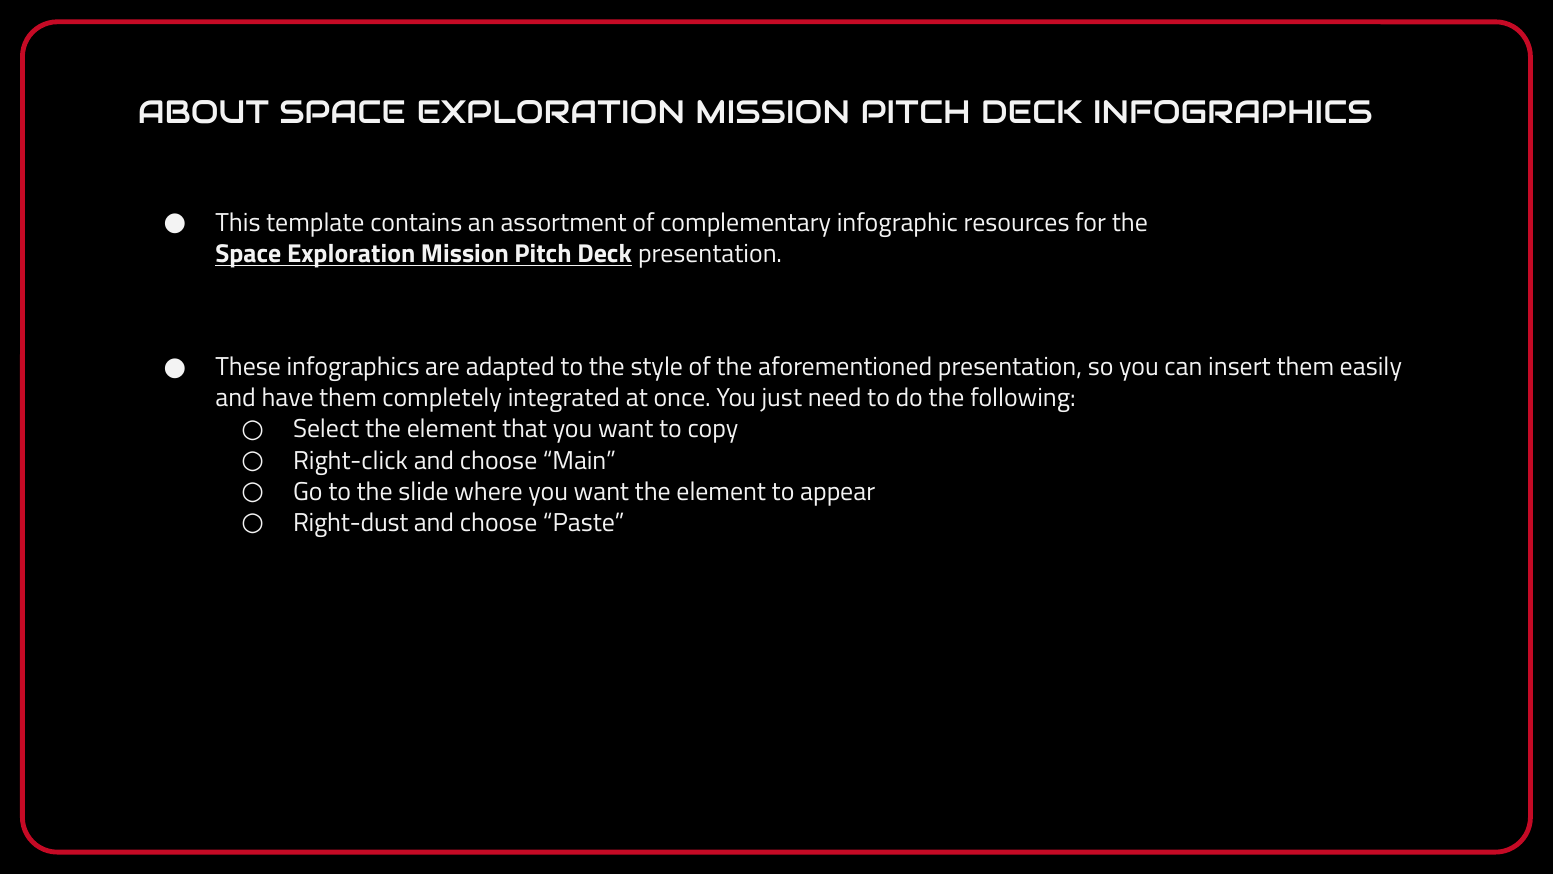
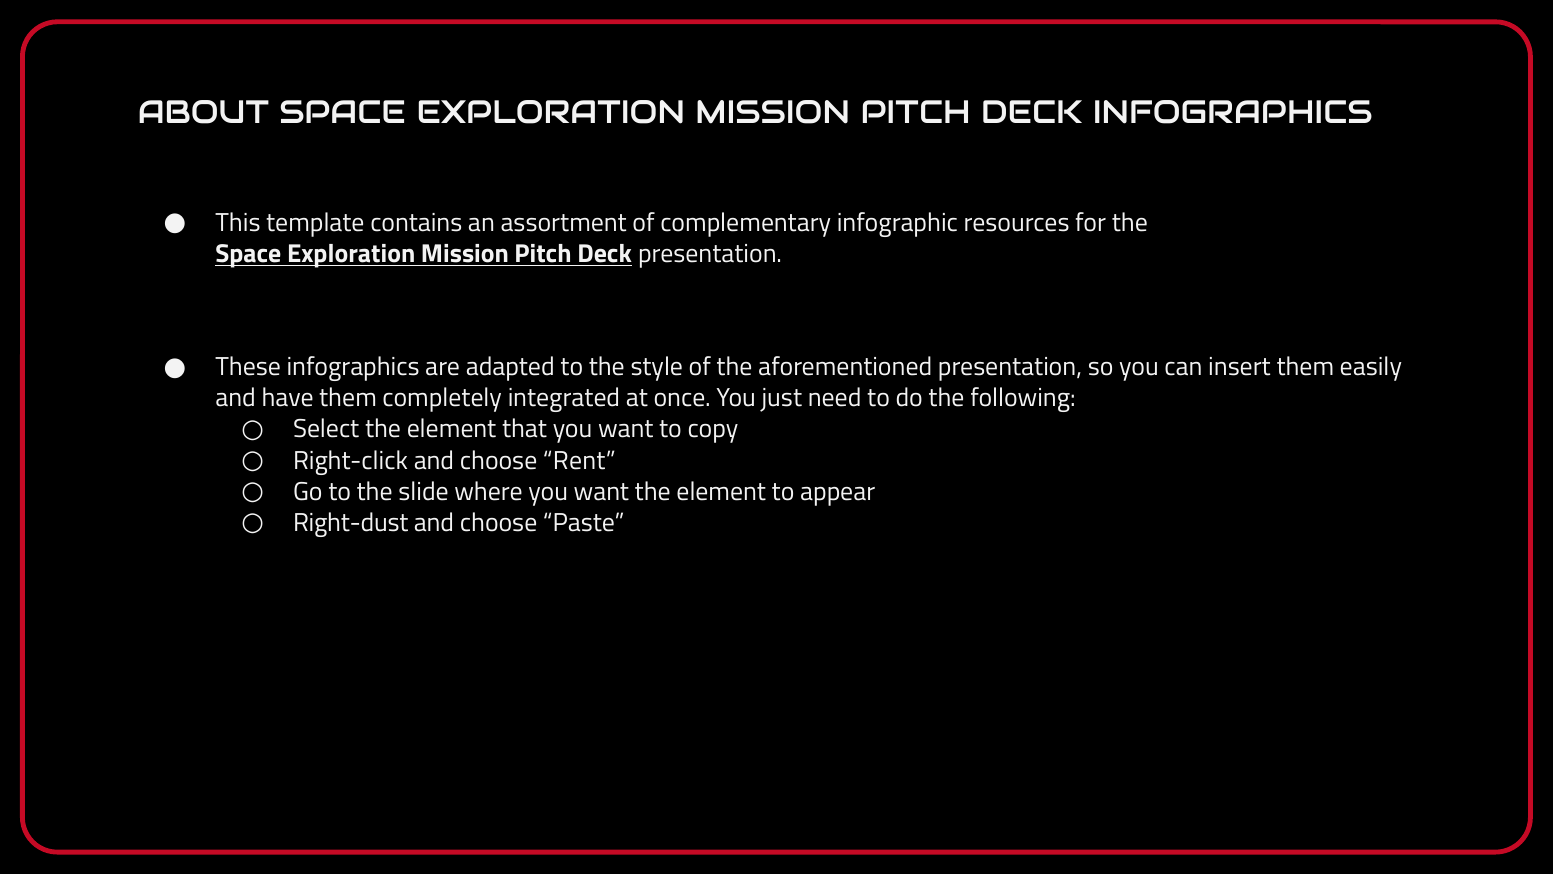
Main: Main -> Rent
